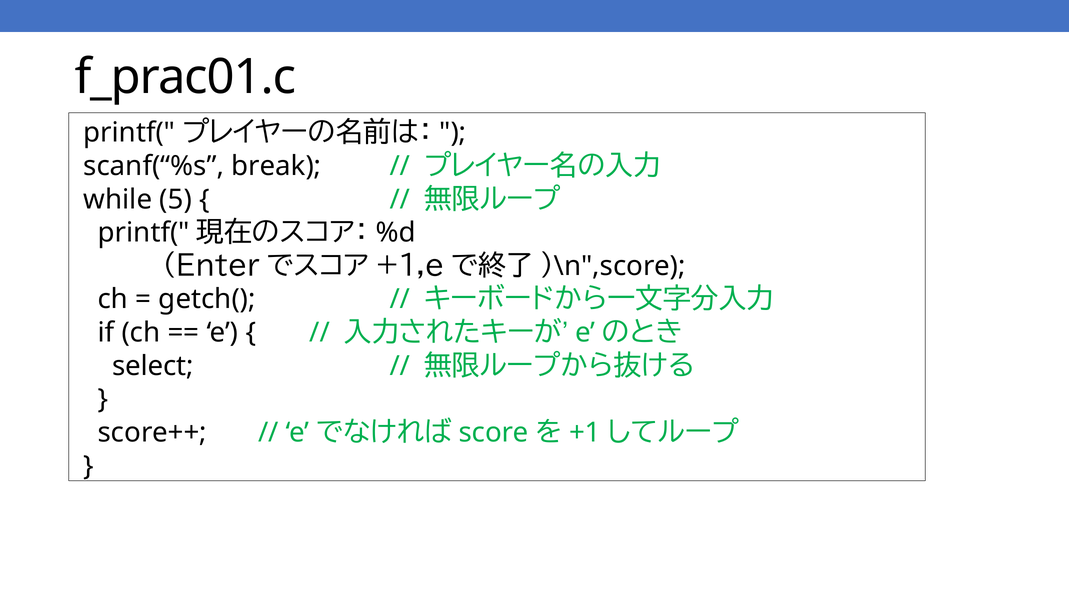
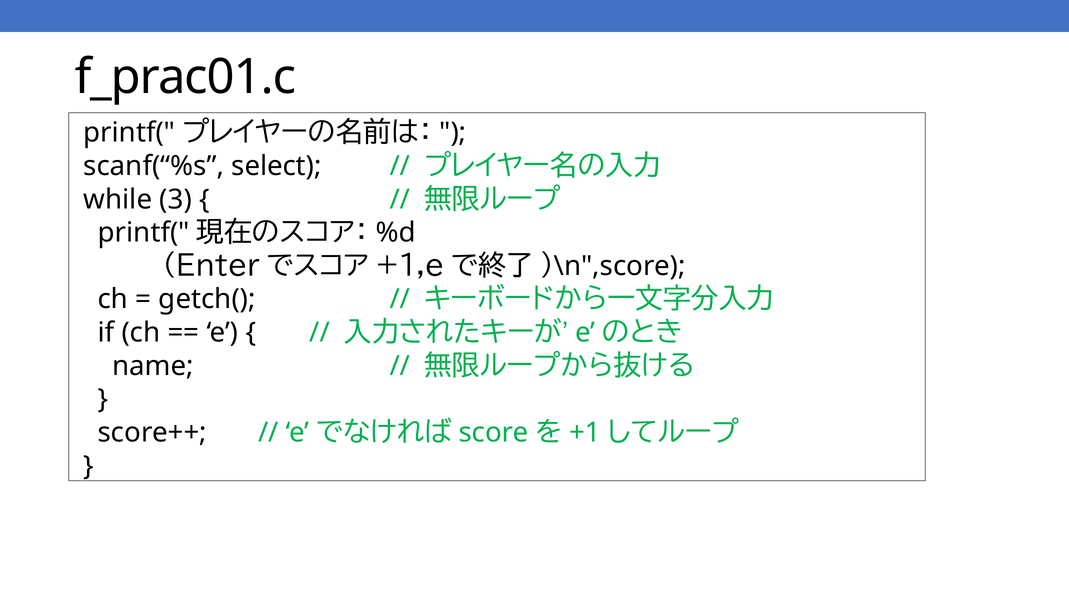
break: break -> select
5: 5 -> 3
select: select -> name
